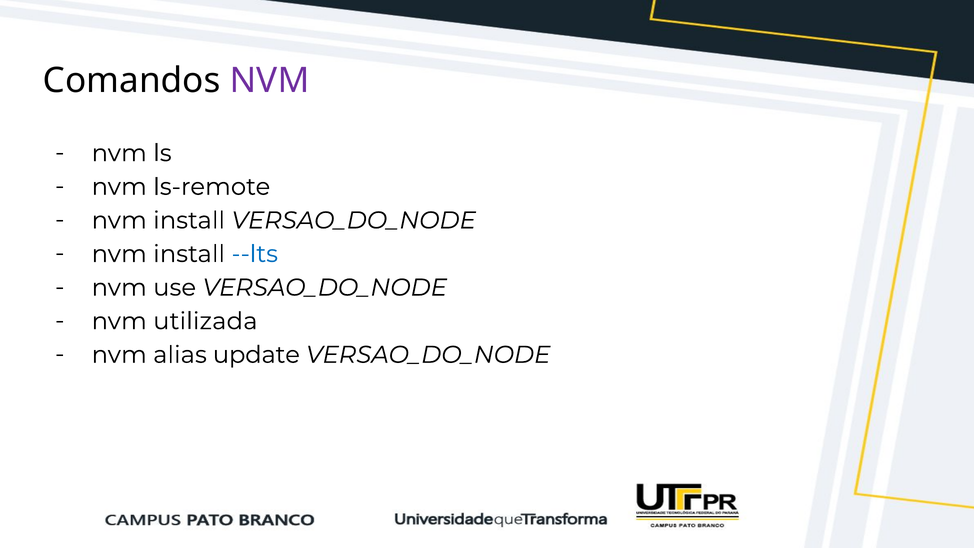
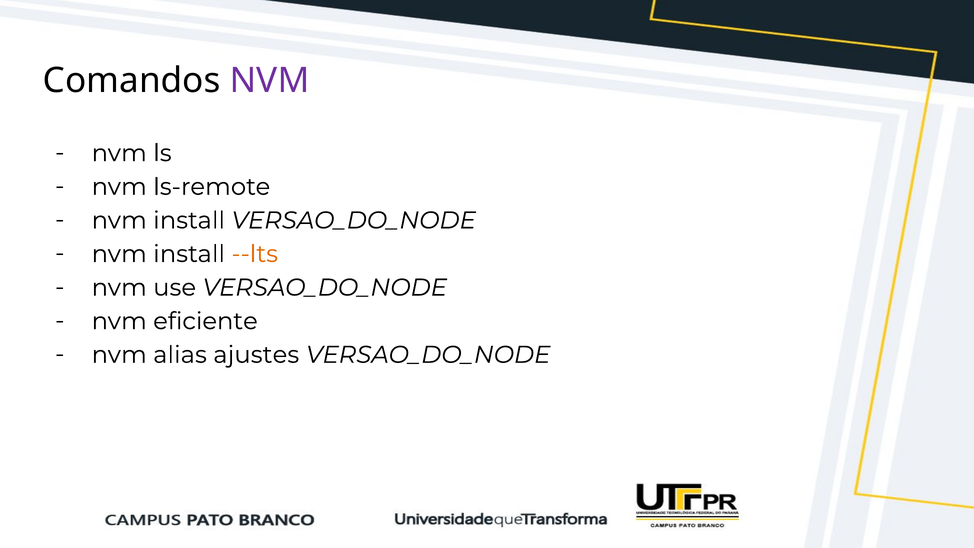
--lts colour: blue -> orange
utilizada: utilizada -> eficiente
update: update -> ajustes
